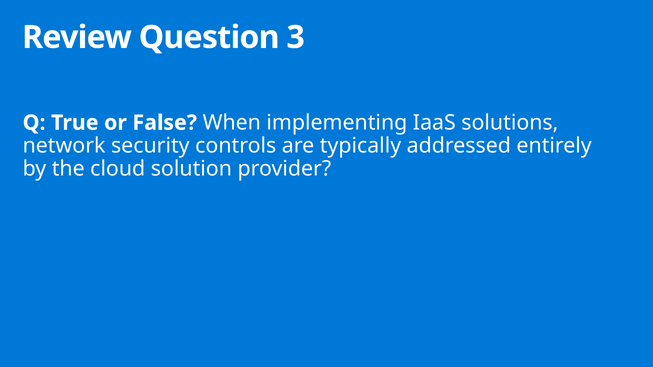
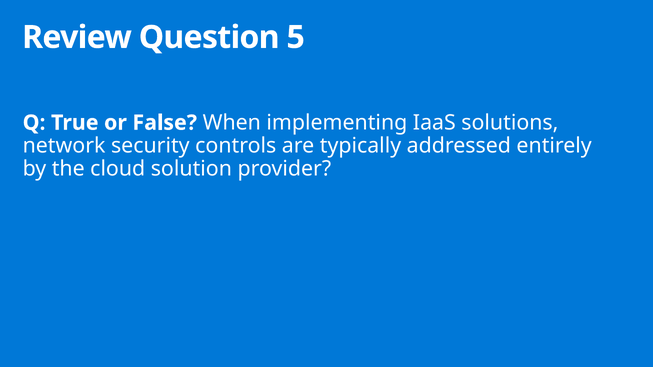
3: 3 -> 5
